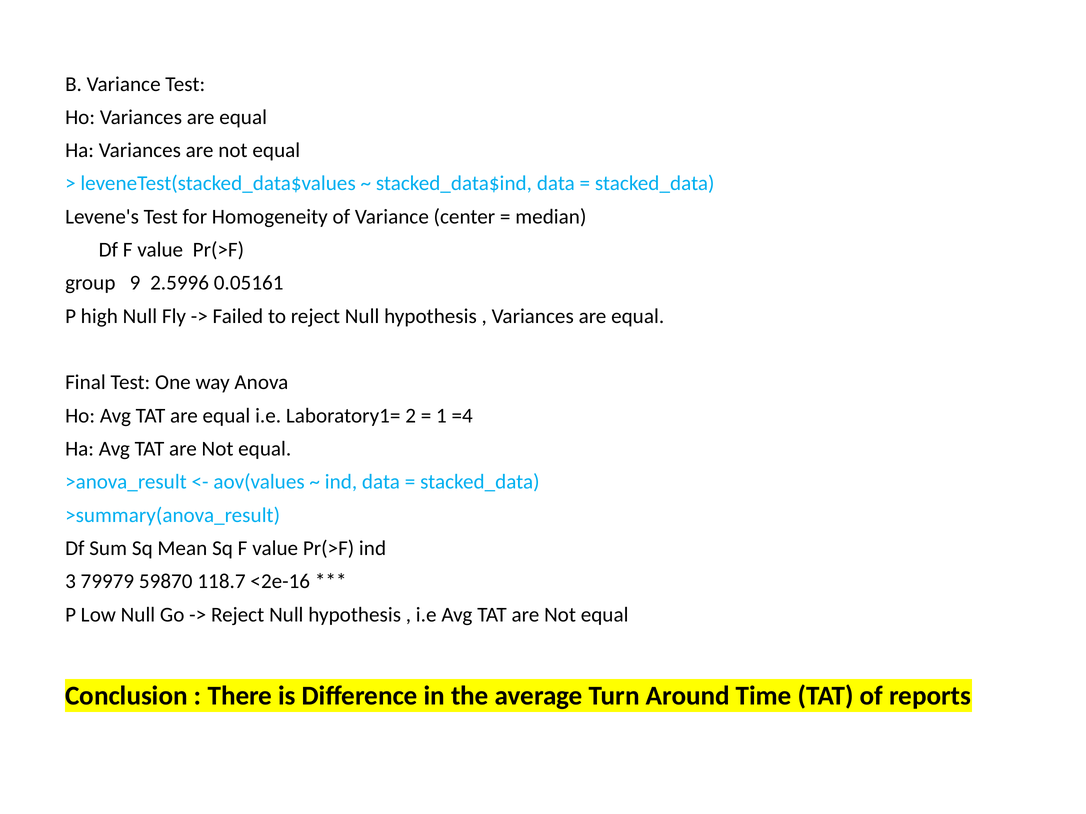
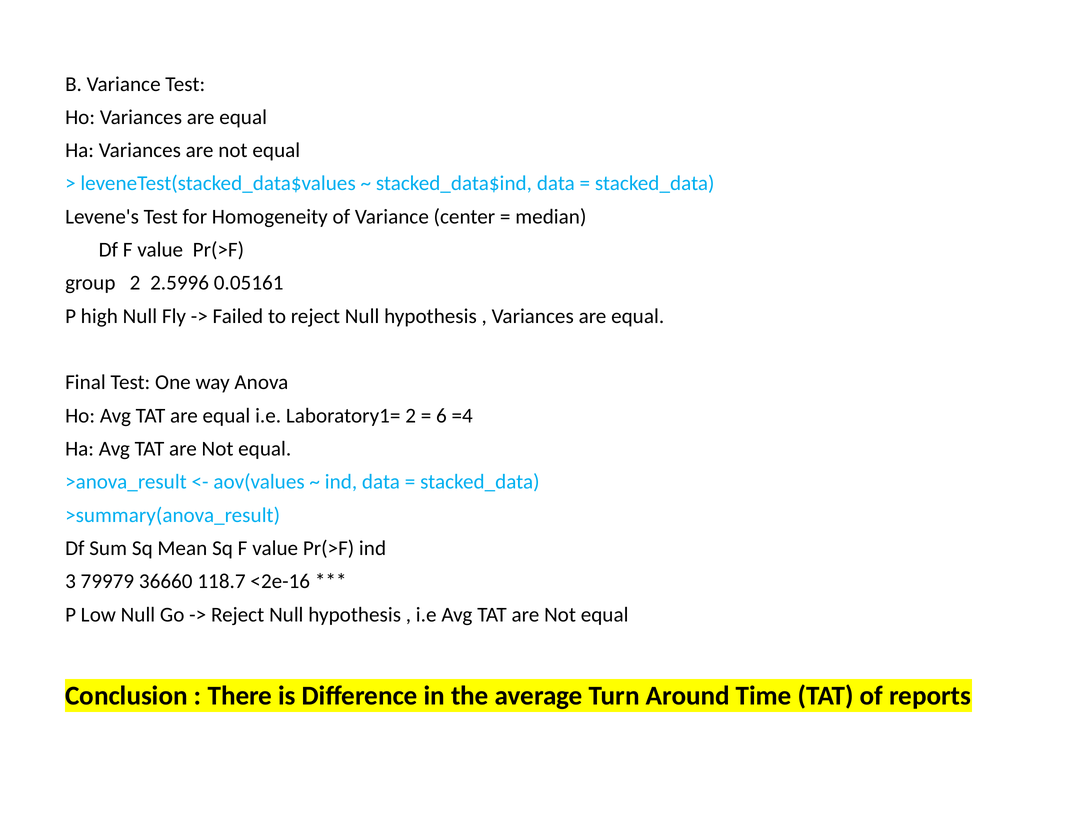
group 9: 9 -> 2
1: 1 -> 6
59870: 59870 -> 36660
